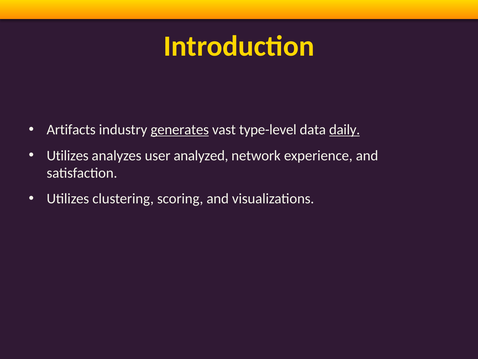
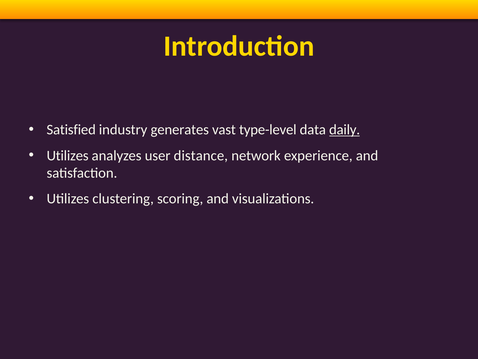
Artifacts: Artifacts -> Satisfied
generates underline: present -> none
analyzed: analyzed -> distance
